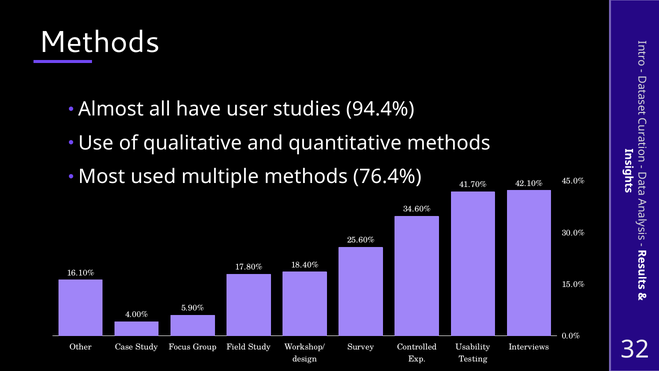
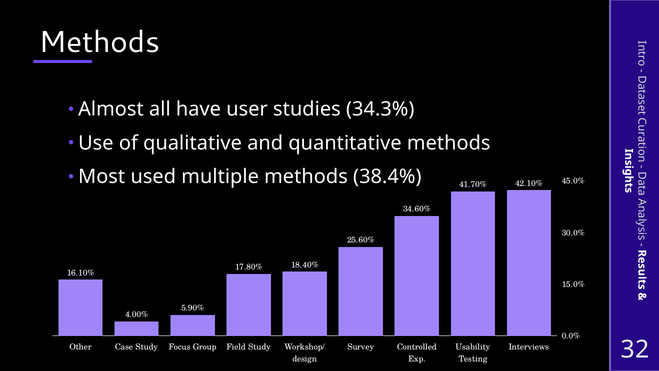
94.4%: 94.4% -> 34.3%
76.4%: 76.4% -> 38.4%
